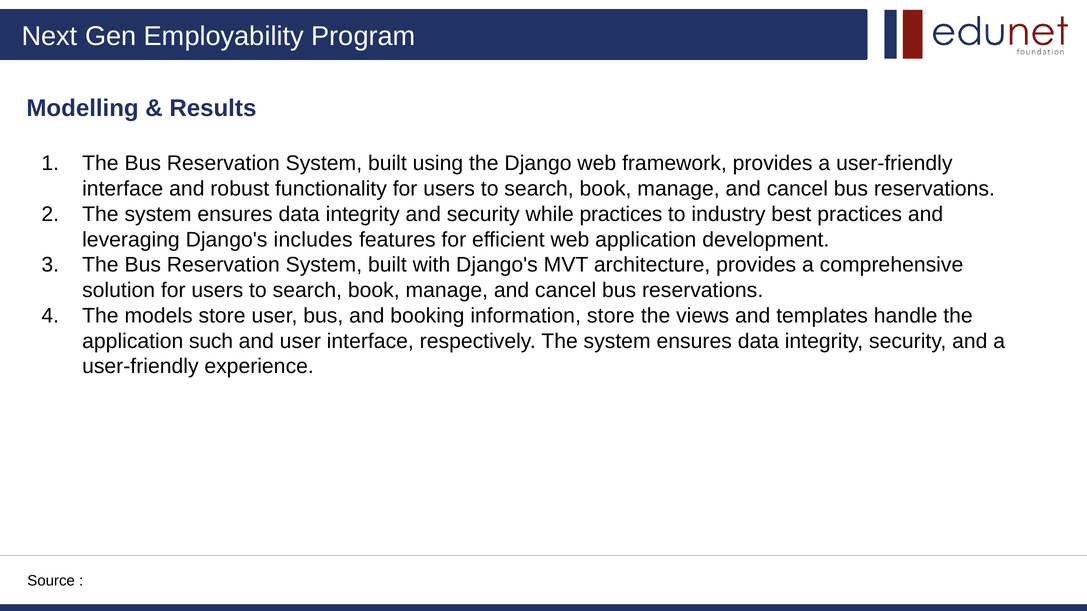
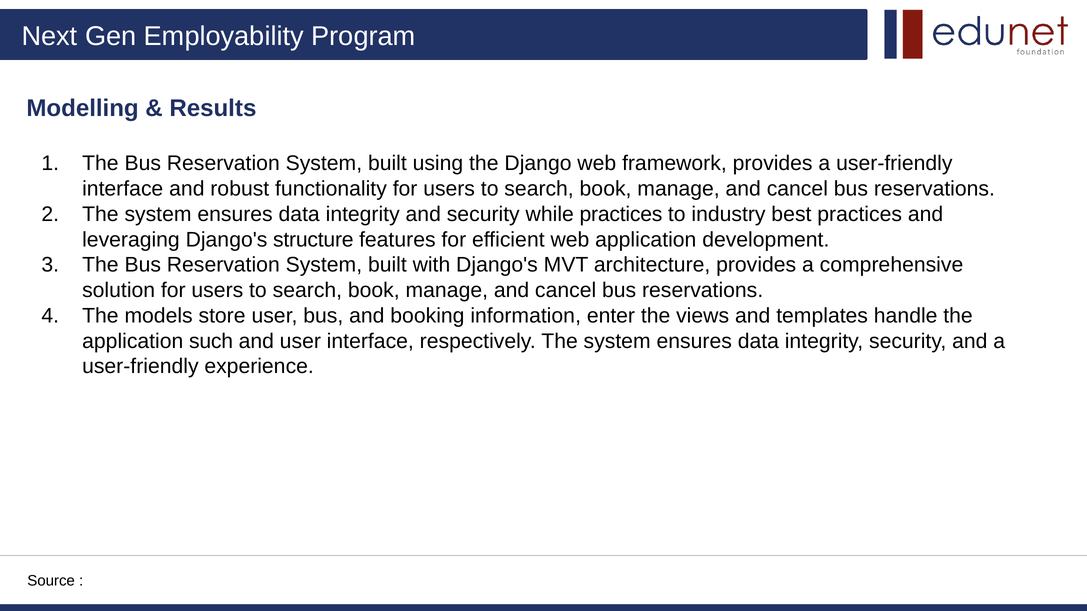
includes: includes -> structure
information store: store -> enter
